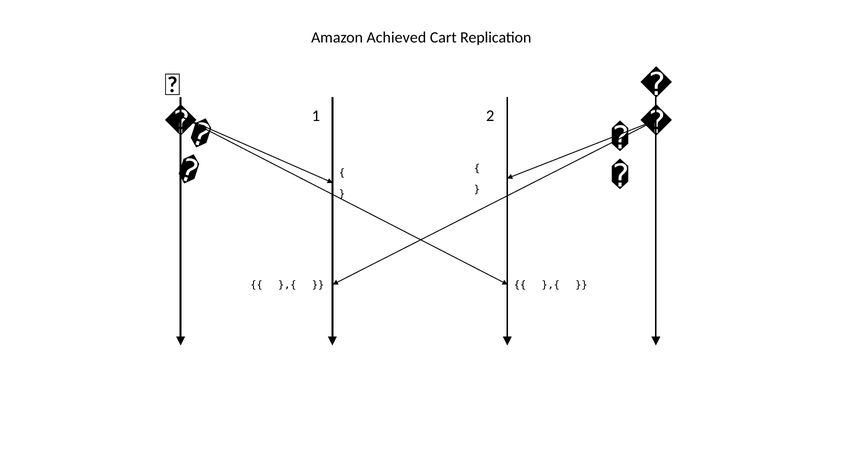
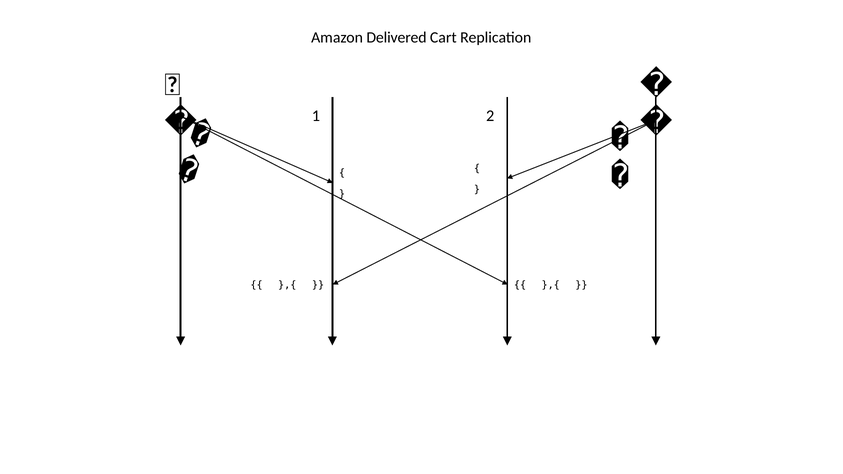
Achieved: Achieved -> Delivered
